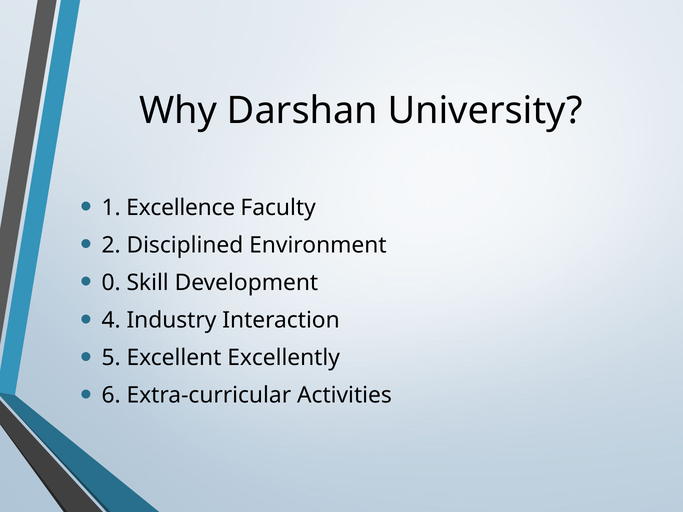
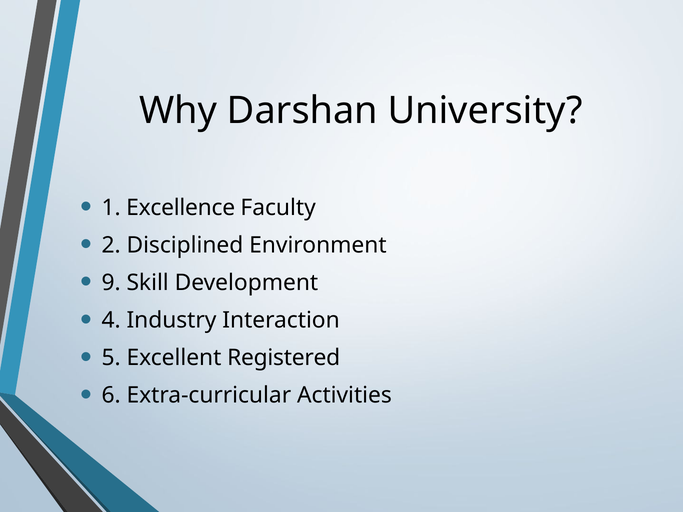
0: 0 -> 9
Excellently: Excellently -> Registered
